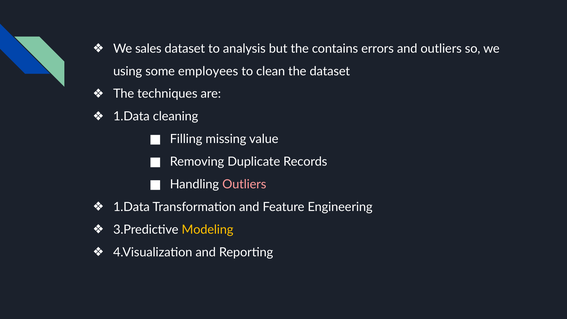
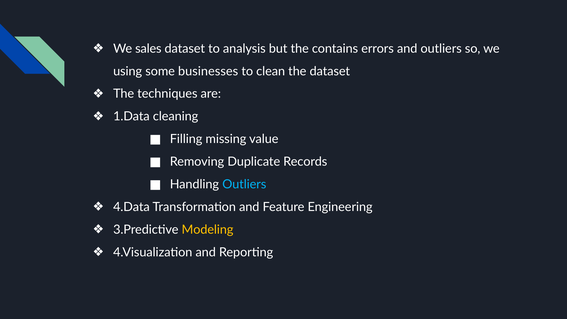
employees: employees -> businesses
Outliers at (244, 184) colour: pink -> light blue
1.Data at (131, 207): 1.Data -> 4.Data
